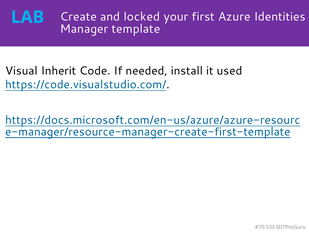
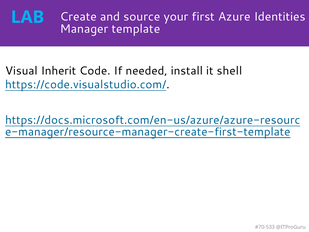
locked: locked -> source
used: used -> shell
